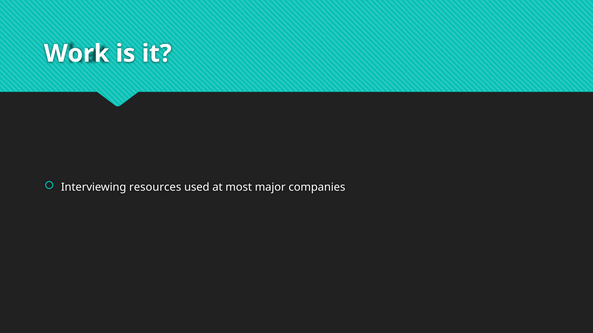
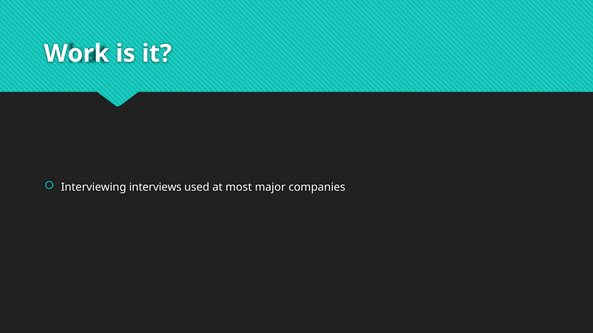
resources: resources -> interviews
